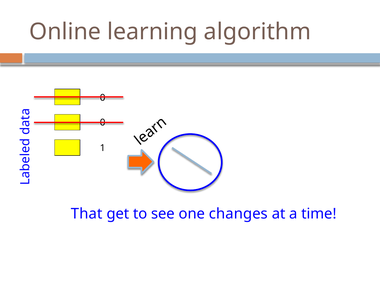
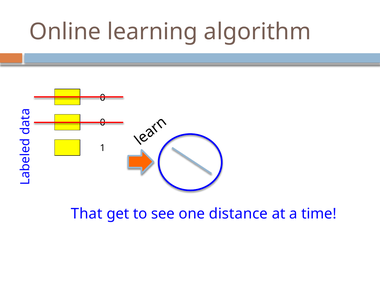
changes: changes -> distance
